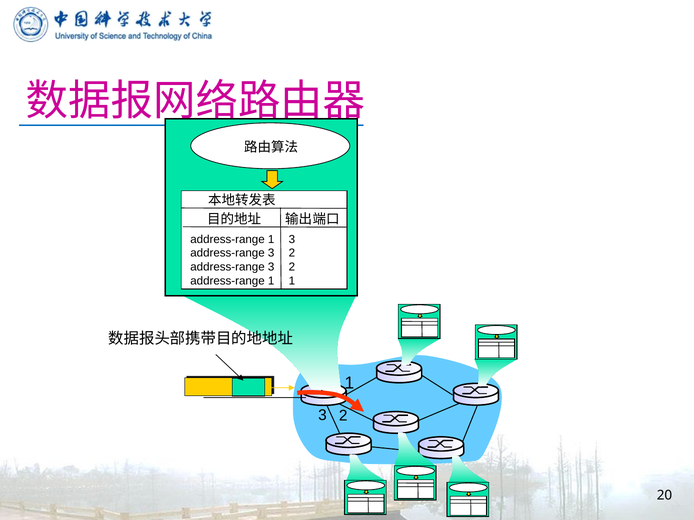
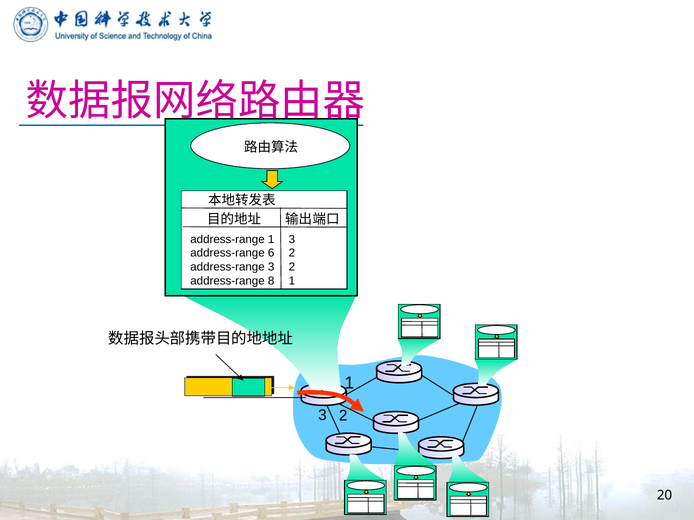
3 at (271, 253): 3 -> 6
1 at (271, 281): 1 -> 8
